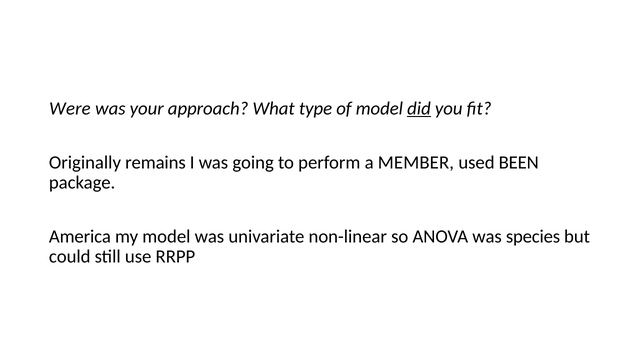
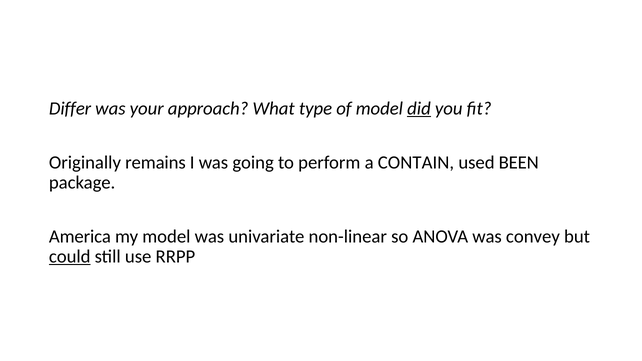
Were: Were -> Differ
MEMBER: MEMBER -> CONTAIN
species: species -> convey
could underline: none -> present
